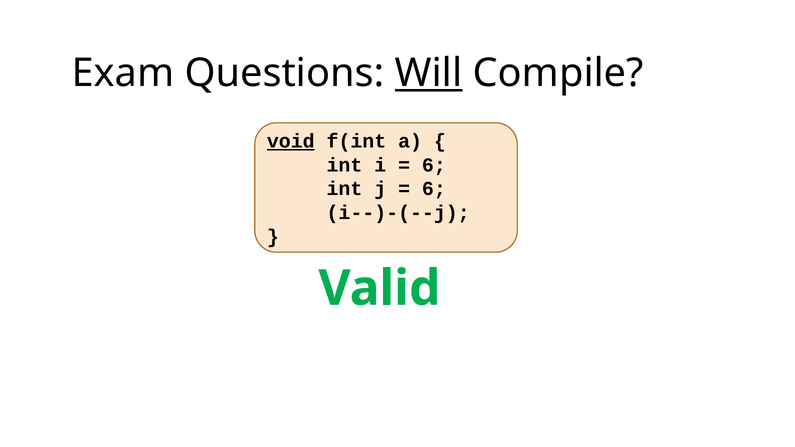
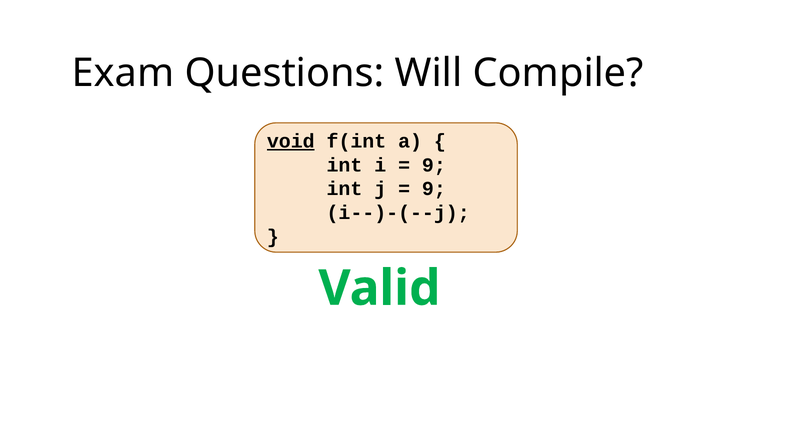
Will underline: present -> none
6 at (434, 165): 6 -> 9
6 at (434, 189): 6 -> 9
